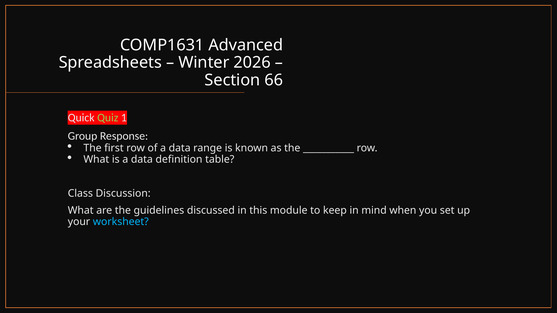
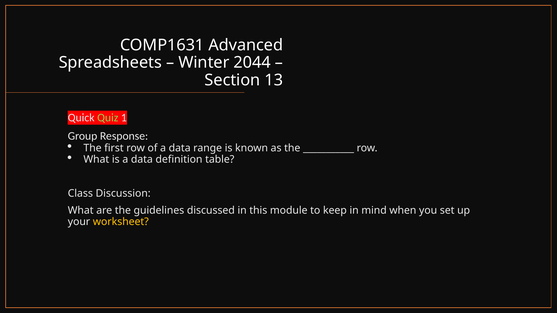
2026: 2026 -> 2044
66: 66 -> 13
worksheet colour: light blue -> yellow
